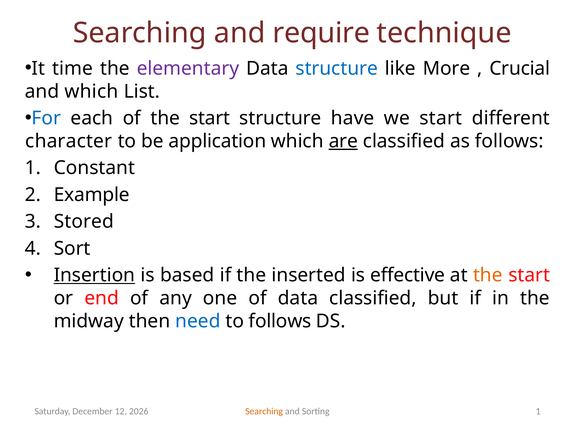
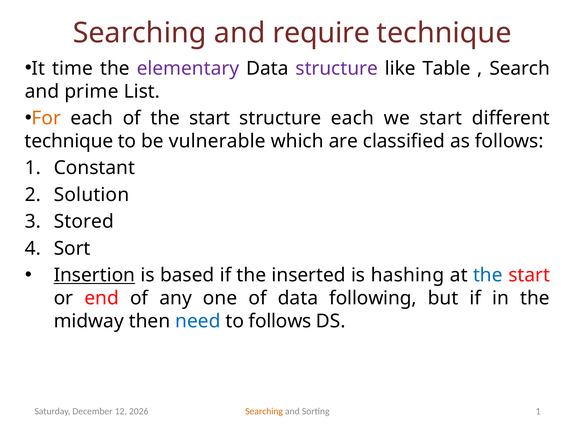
structure at (337, 68) colour: blue -> purple
More: More -> Table
Crucial: Crucial -> Search
and which: which -> prime
For colour: blue -> orange
structure have: have -> each
character at (69, 141): character -> technique
application: application -> vulnerable
are underline: present -> none
Example: Example -> Solution
effective: effective -> hashing
the at (488, 275) colour: orange -> blue
data classified: classified -> following
